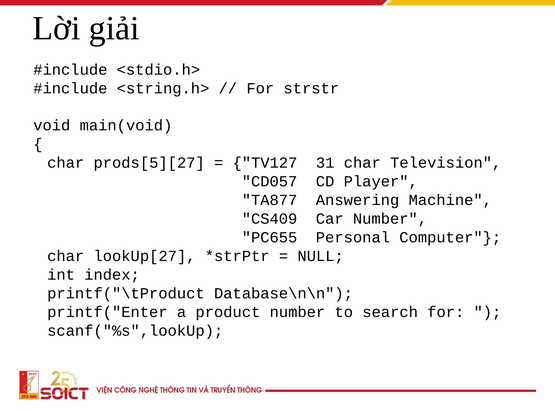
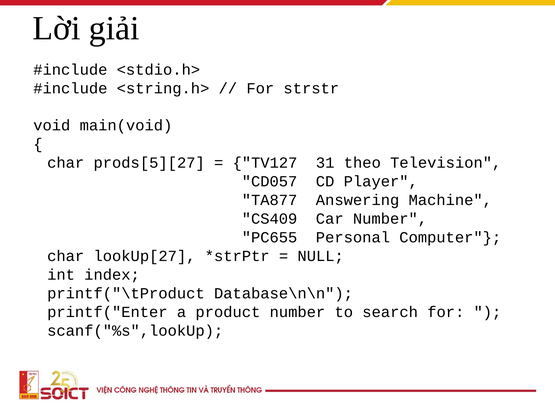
31 char: char -> theo
